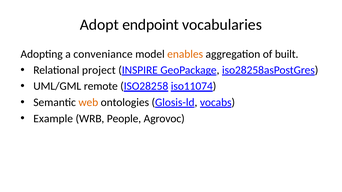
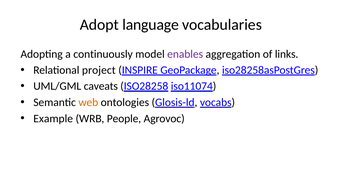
endpoint: endpoint -> language
conveniance: conveniance -> continuously
enables colour: orange -> purple
built: built -> links
remote: remote -> caveats
